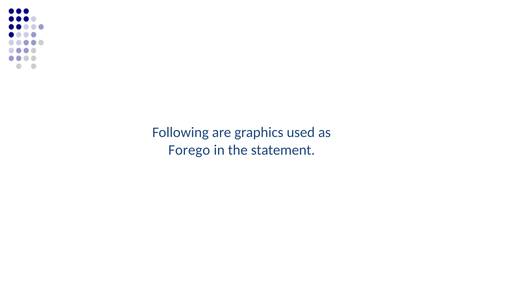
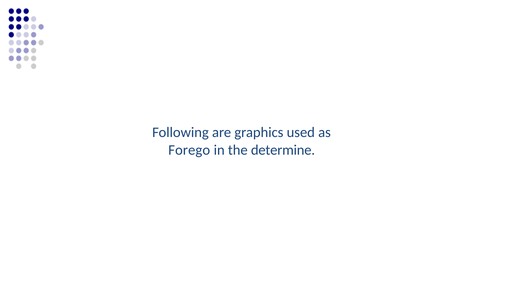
statement: statement -> determine
